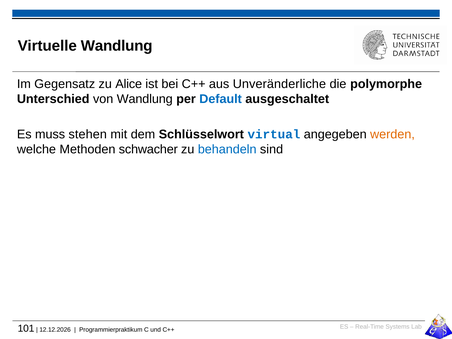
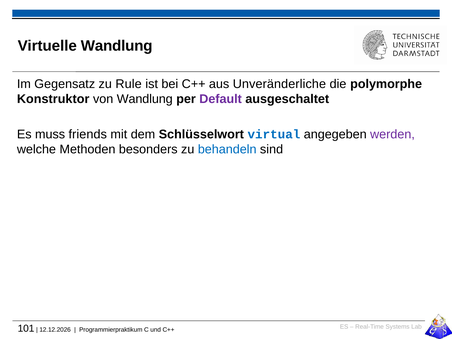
Alice: Alice -> Rule
Unterschied: Unterschied -> Konstruktor
Default colour: blue -> purple
stehen: stehen -> friends
werden colour: orange -> purple
schwacher: schwacher -> besonders
